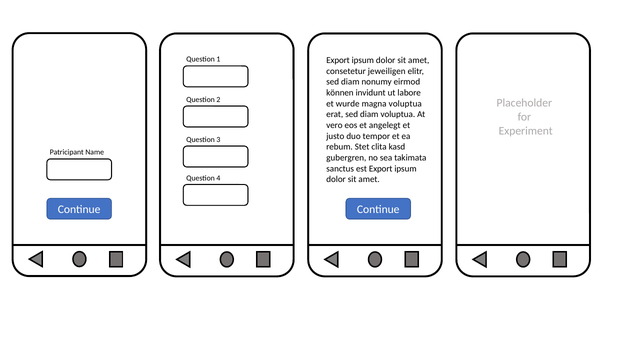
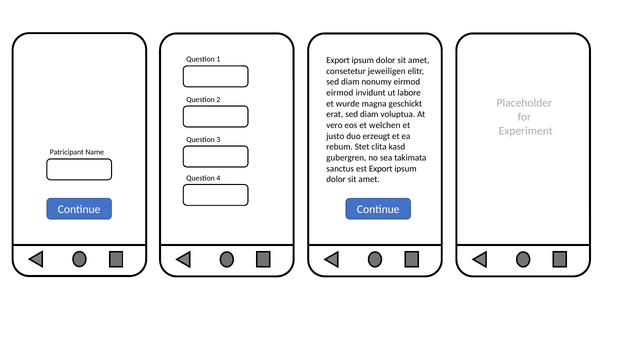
können at (340, 93): können -> eirmod
magna voluptua: voluptua -> geschickt
angelegt: angelegt -> welchen
tempor: tempor -> erzeugt
